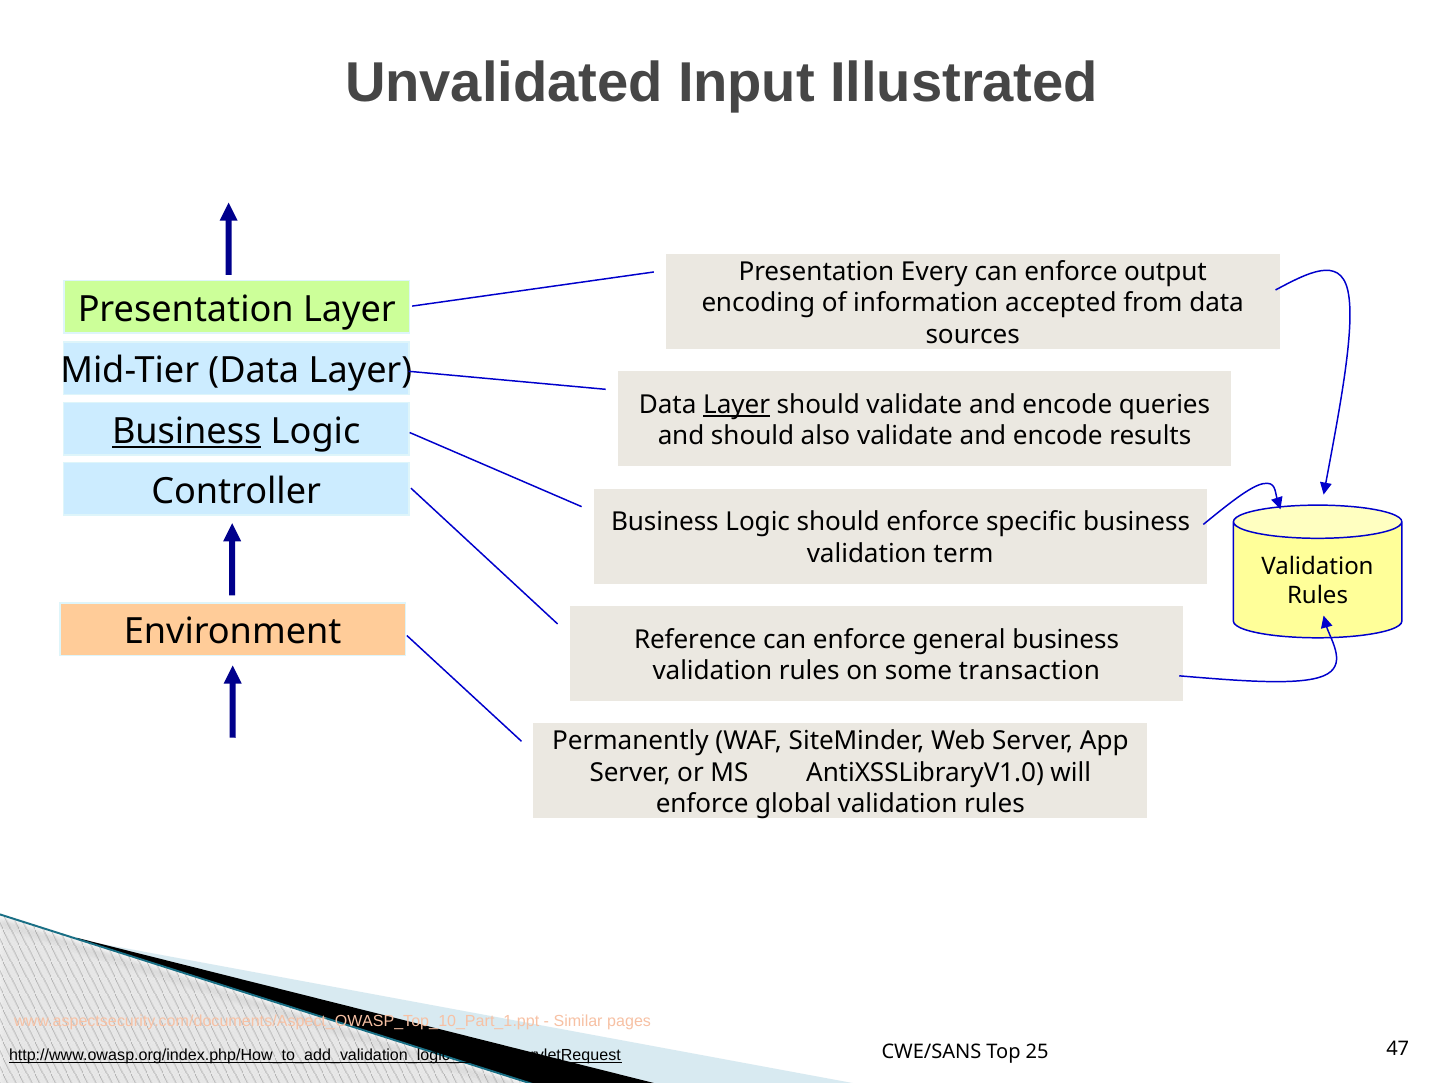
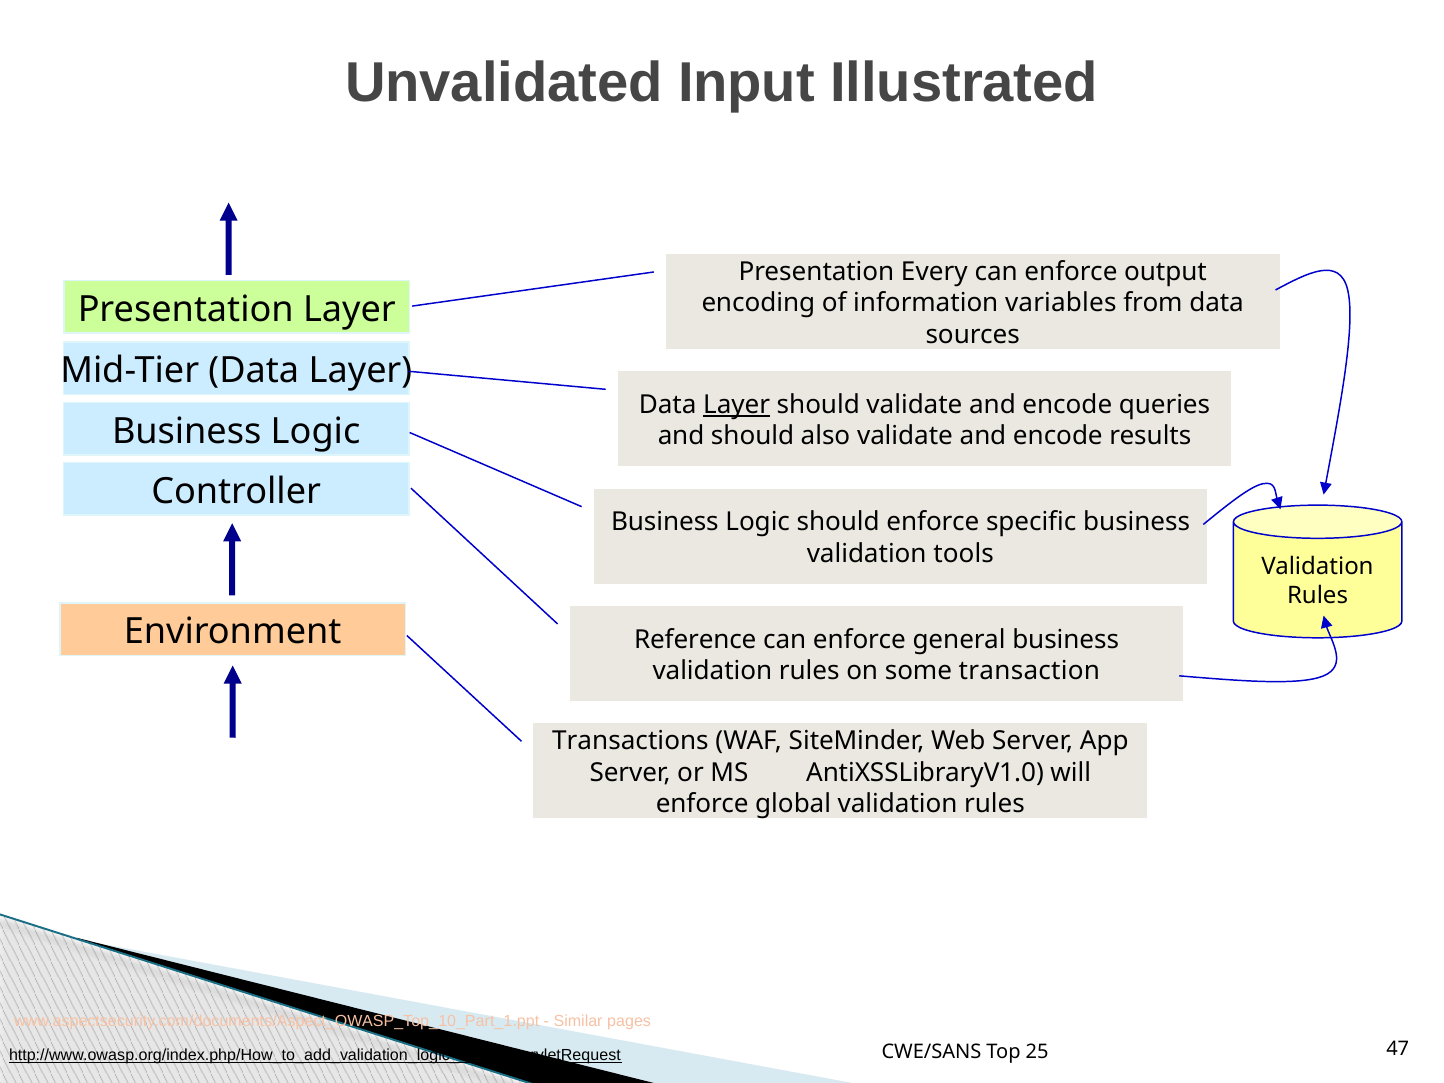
accepted: accepted -> variables
Business at (187, 431) underline: present -> none
term: term -> tools
Permanently: Permanently -> Transactions
